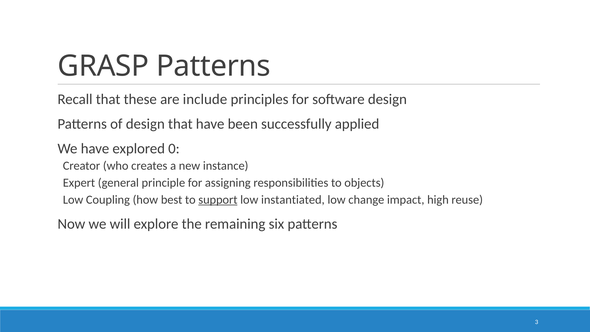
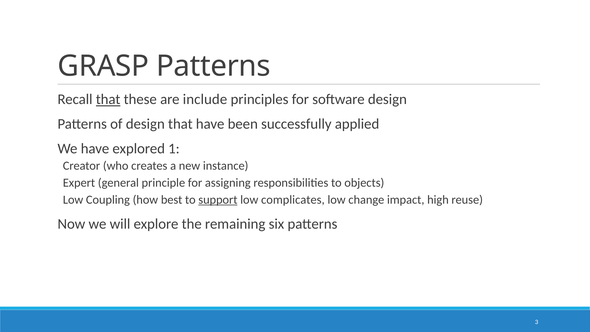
that at (108, 99) underline: none -> present
0: 0 -> 1
instantiated: instantiated -> complicates
